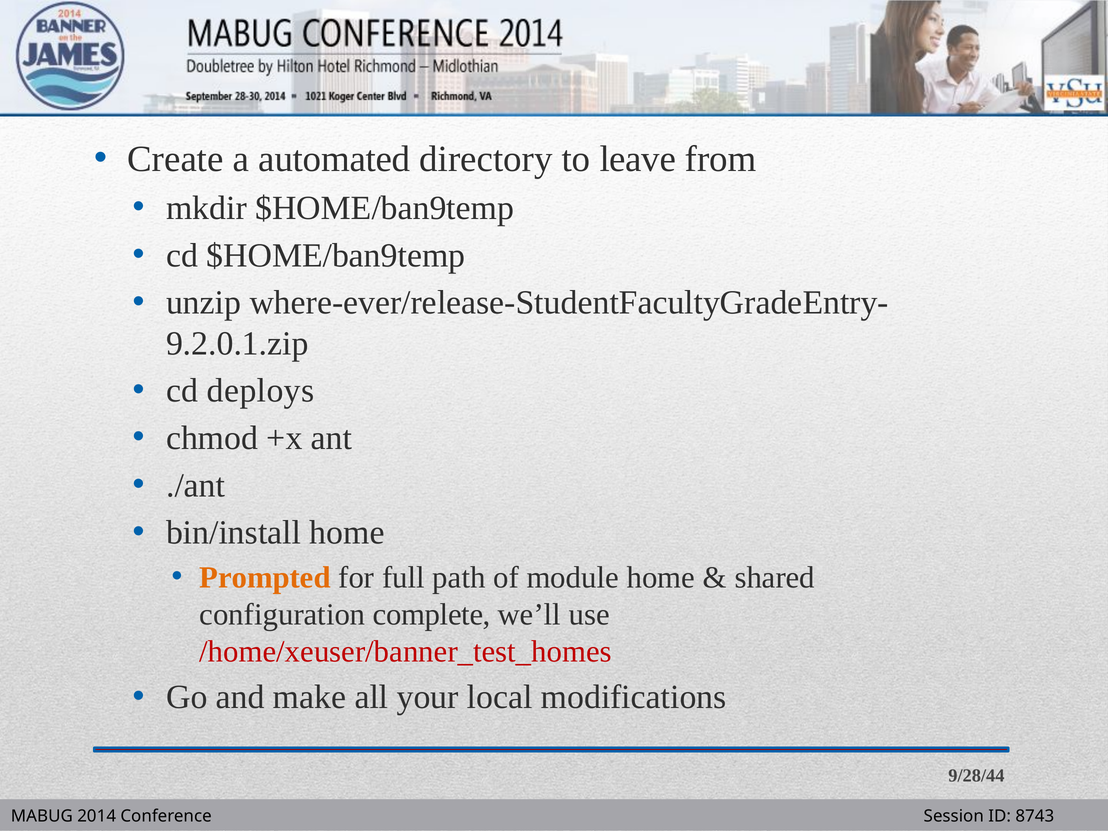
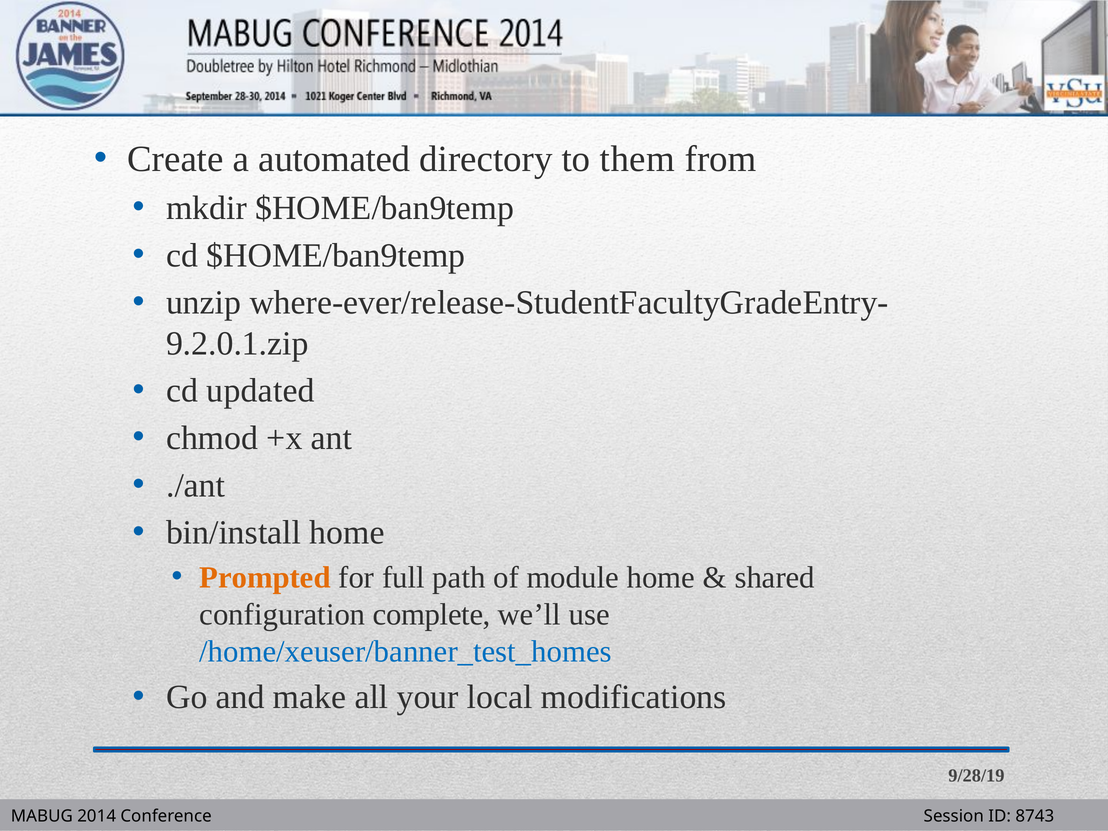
leave: leave -> them
deploys: deploys -> updated
/home/xeuser/banner_test_homes colour: red -> blue
9/28/44: 9/28/44 -> 9/28/19
